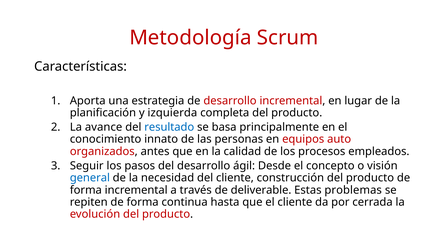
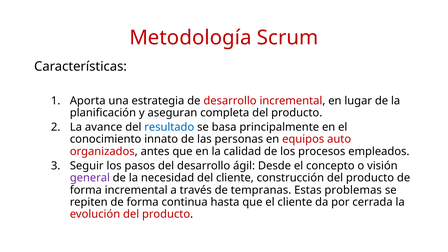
izquierda: izquierda -> aseguran
general colour: blue -> purple
deliverable: deliverable -> tempranas
